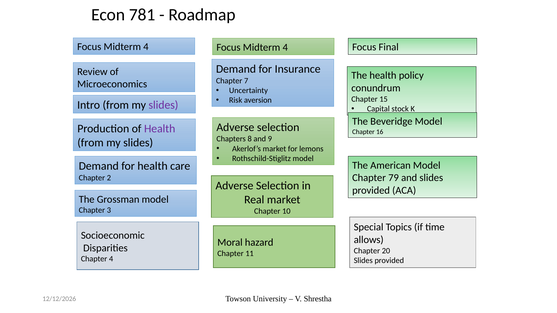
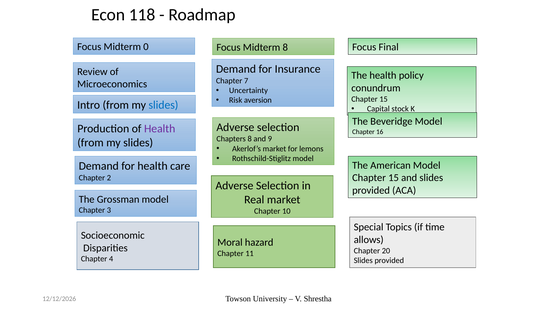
781: 781 -> 118
4 at (146, 47): 4 -> 0
4 at (285, 47): 4 -> 8
slides at (163, 105) colour: purple -> blue
79 at (394, 178): 79 -> 15
